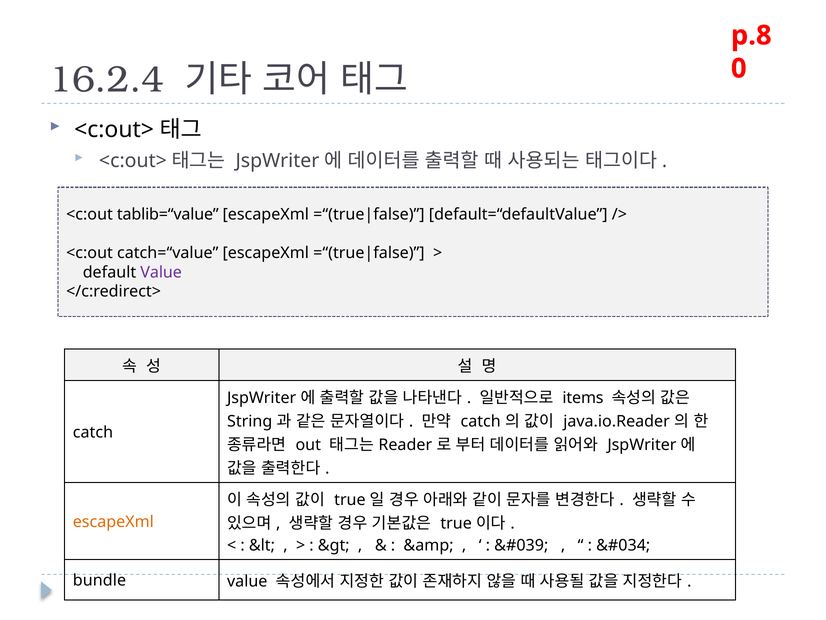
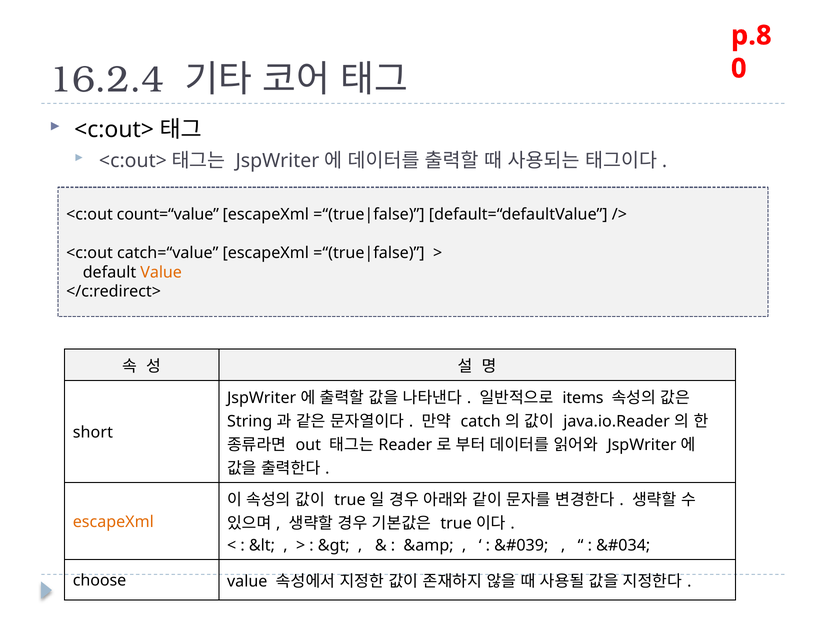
tablib=“value: tablib=“value -> count=“value
Value at (161, 272) colour: purple -> orange
catch at (93, 432): catch -> short
bundle: bundle -> choose
